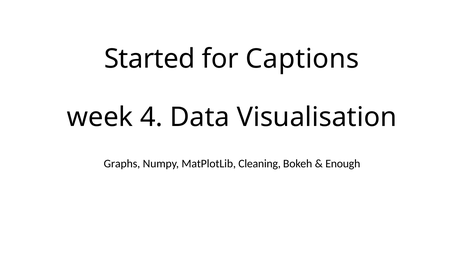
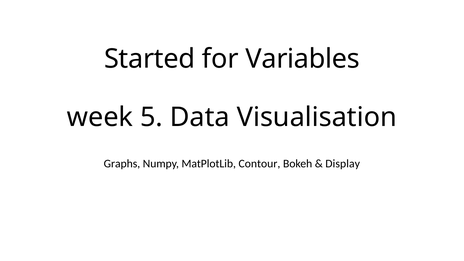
Captions: Captions -> Variables
4: 4 -> 5
Cleaning: Cleaning -> Contour
Enough: Enough -> Display
